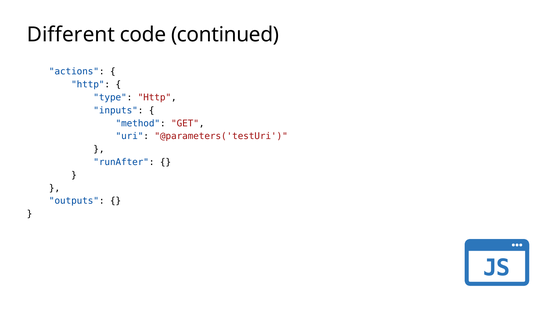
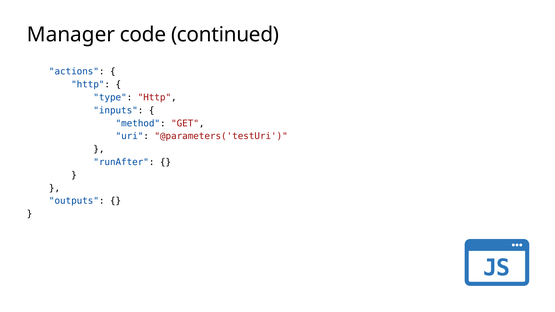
Different: Different -> Manager
